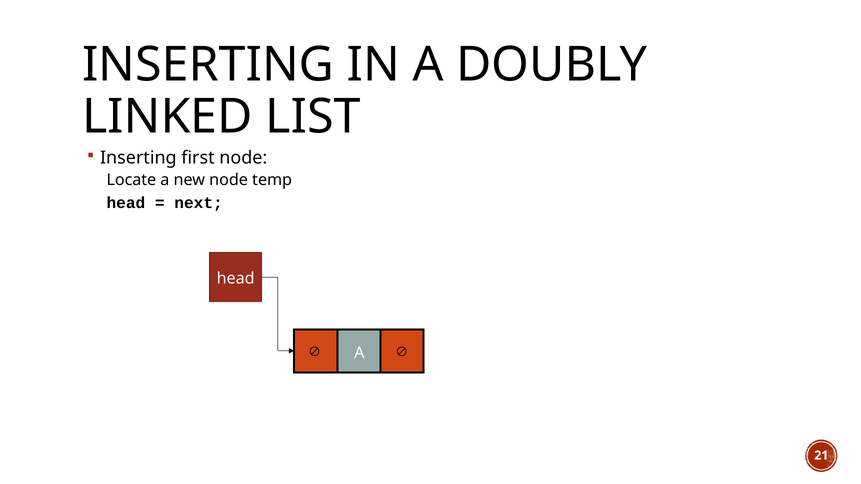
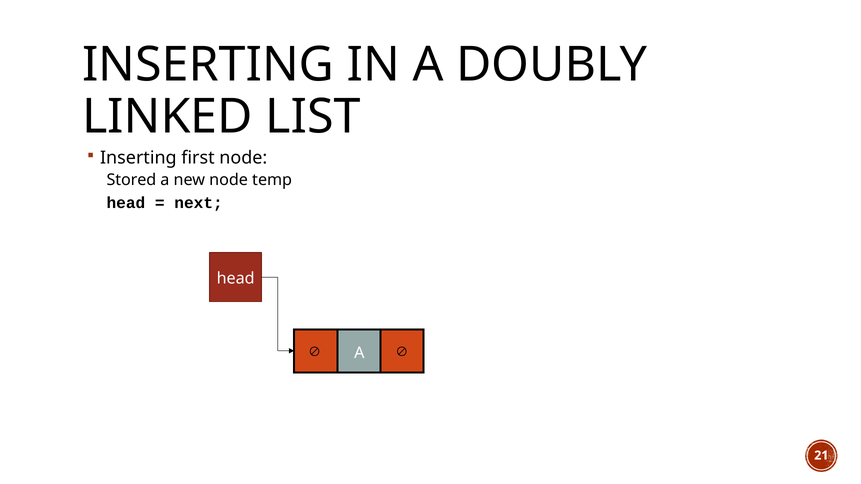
Locate: Locate -> Stored
